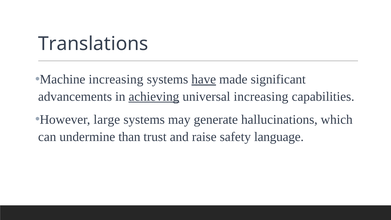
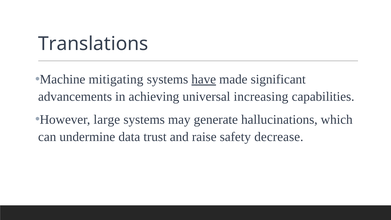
Machine increasing: increasing -> mitigating
achieving underline: present -> none
than: than -> data
language: language -> decrease
